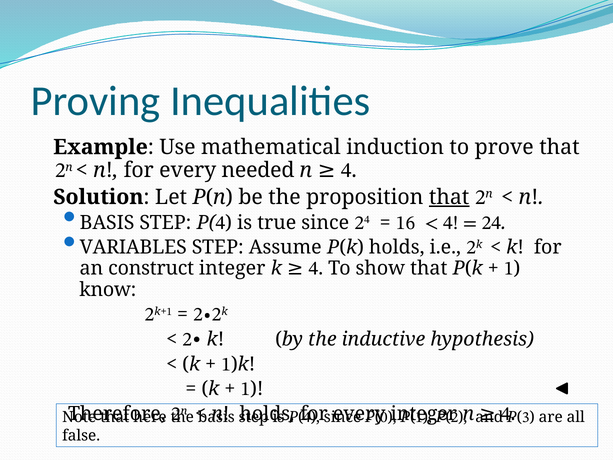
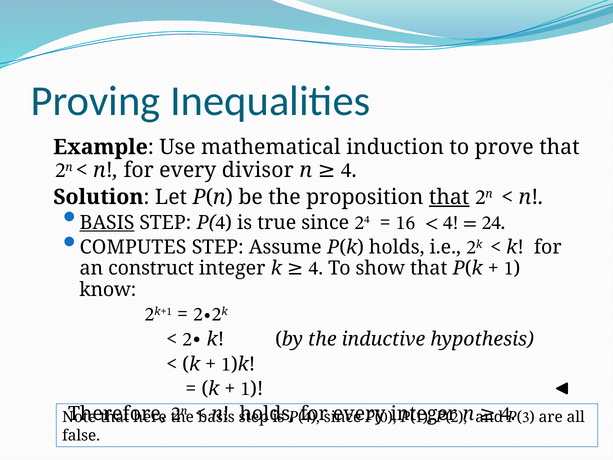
needed: needed -> divisor
BASIS at (107, 222) underline: none -> present
VARIABLES: VARIABLES -> COMPUTES
